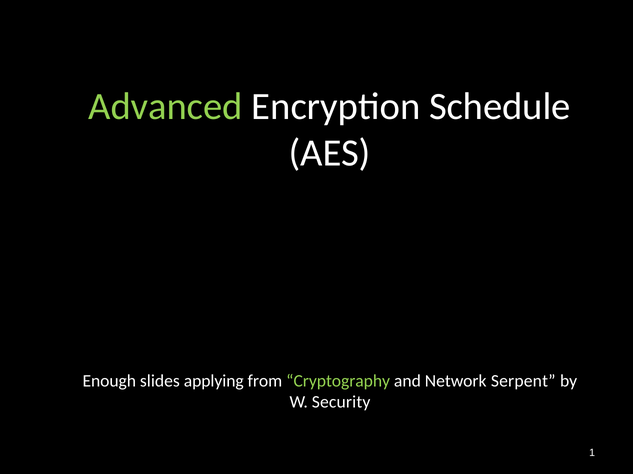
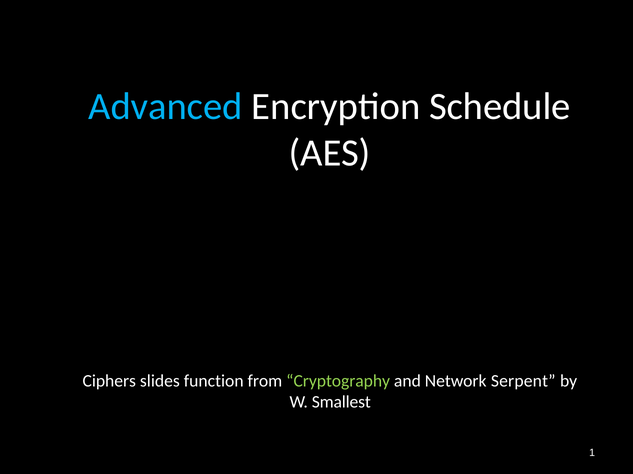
Advanced colour: light green -> light blue
Enough: Enough -> Ciphers
applying: applying -> function
Security: Security -> Smallest
